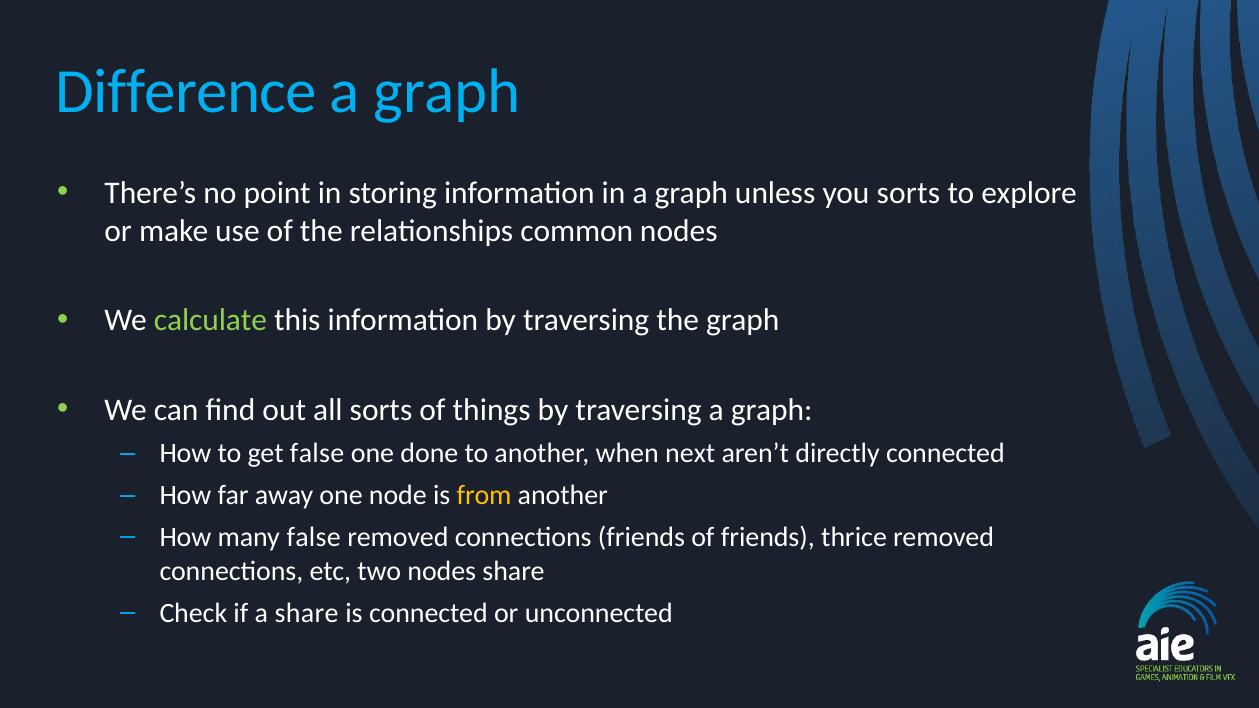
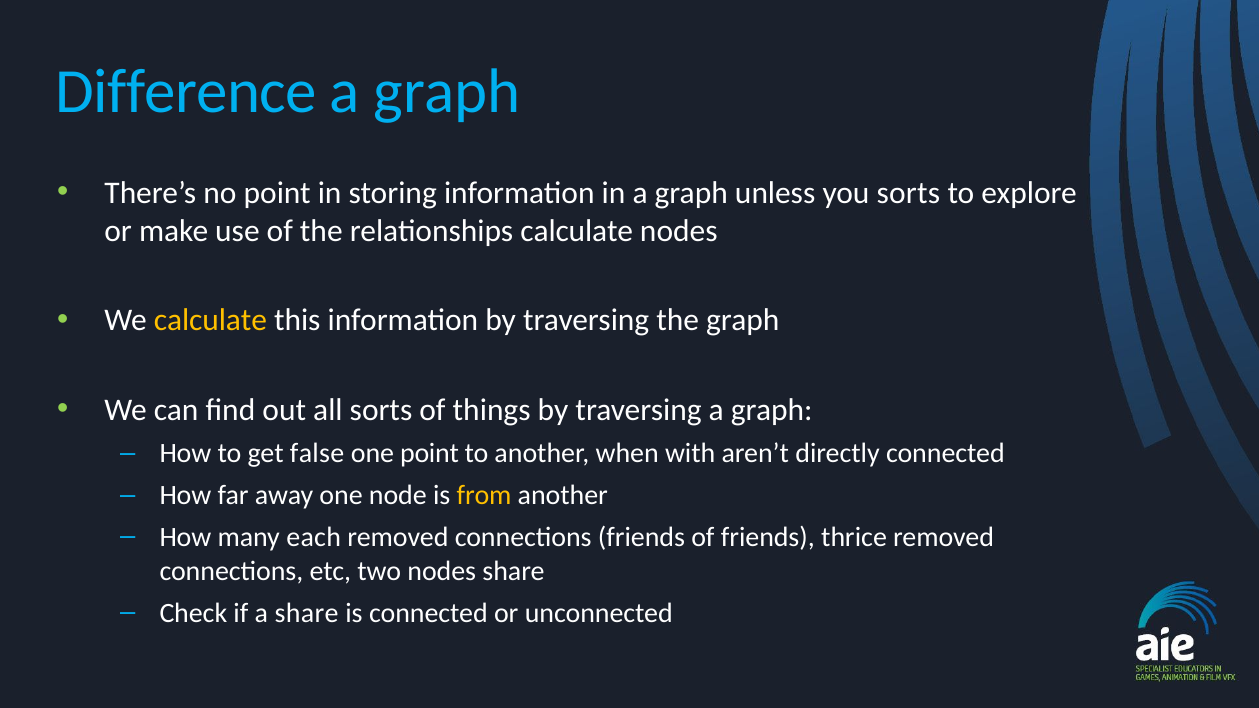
relationships common: common -> calculate
calculate at (210, 320) colour: light green -> yellow
one done: done -> point
next: next -> with
many false: false -> each
